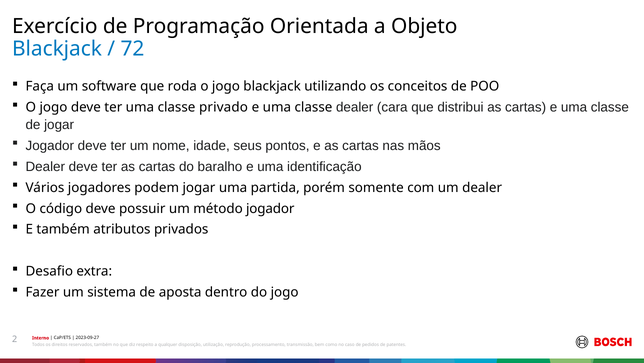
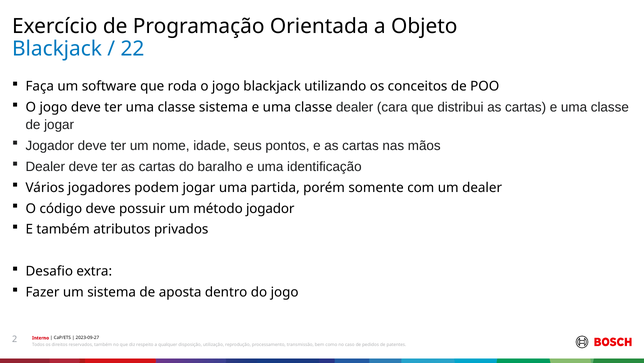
72: 72 -> 22
classe privado: privado -> sistema
